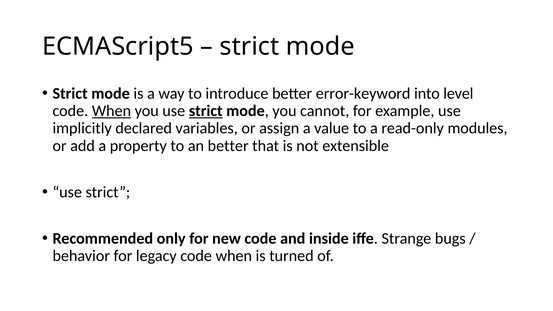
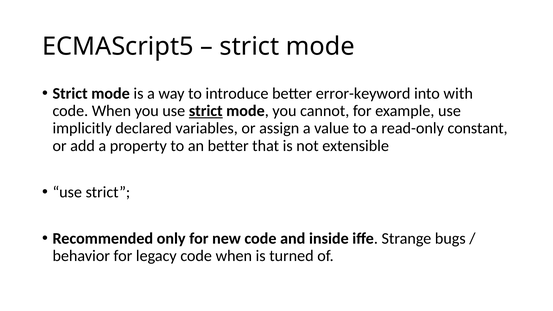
level: level -> with
When at (111, 111) underline: present -> none
modules: modules -> constant
